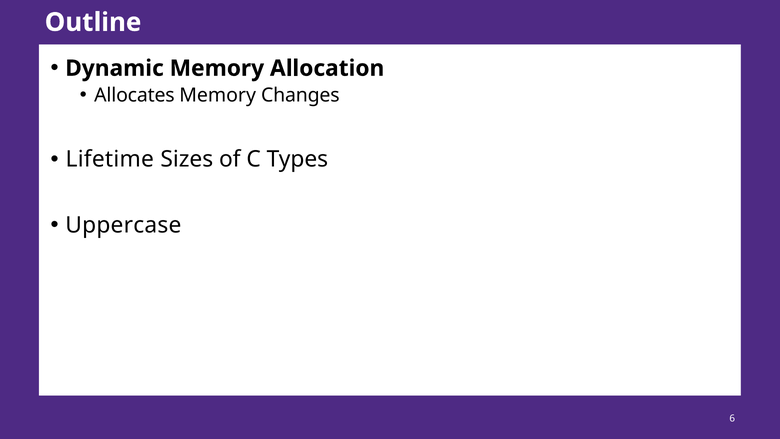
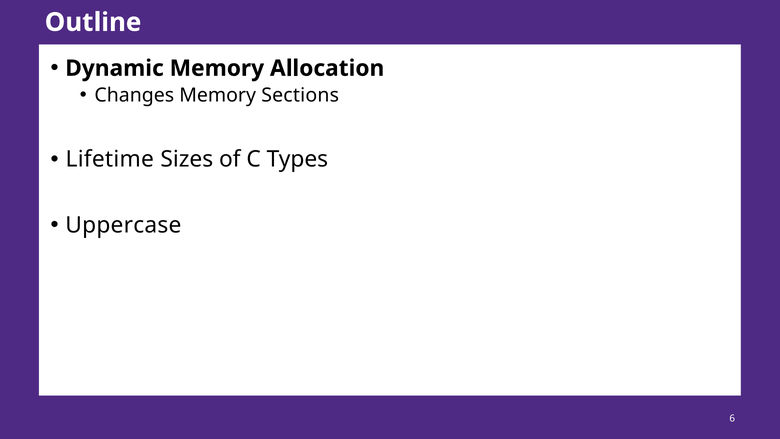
Allocates: Allocates -> Changes
Changes: Changes -> Sections
